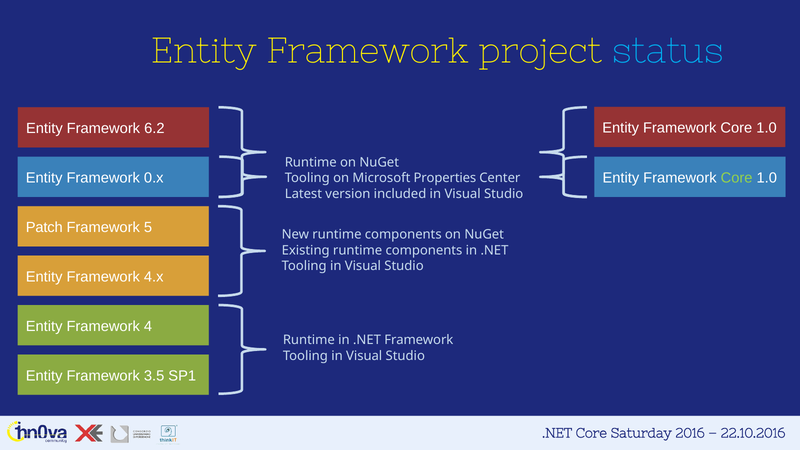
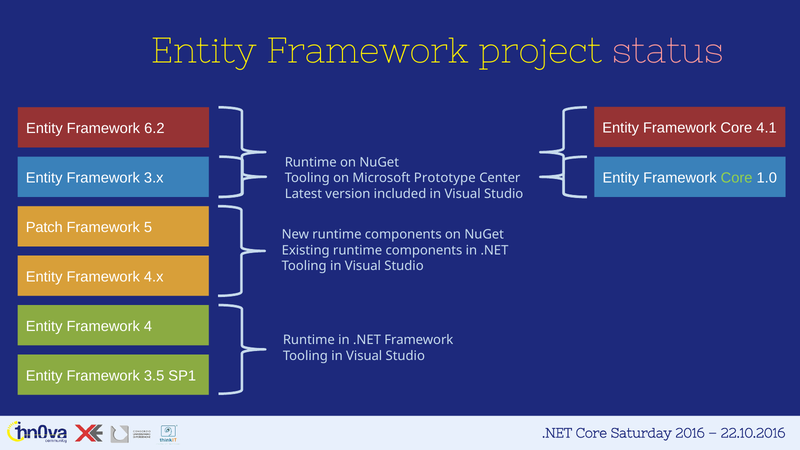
status colour: light blue -> pink
1.0 at (767, 128): 1.0 -> 4.1
0.x: 0.x -> 3.x
Properties: Properties -> Prototype
